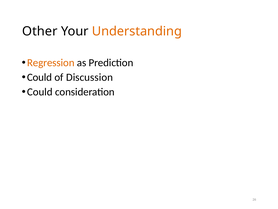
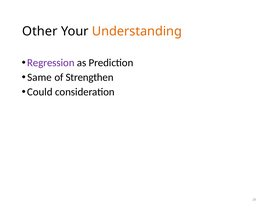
Regression colour: orange -> purple
Could at (40, 77): Could -> Same
Discussion: Discussion -> Strengthen
